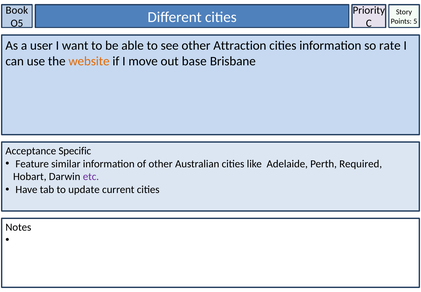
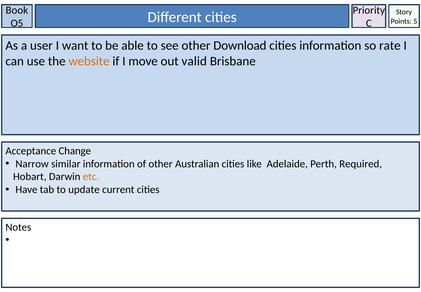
Attraction: Attraction -> Download
base: base -> valid
Specific: Specific -> Change
Feature: Feature -> Narrow
etc colour: purple -> orange
